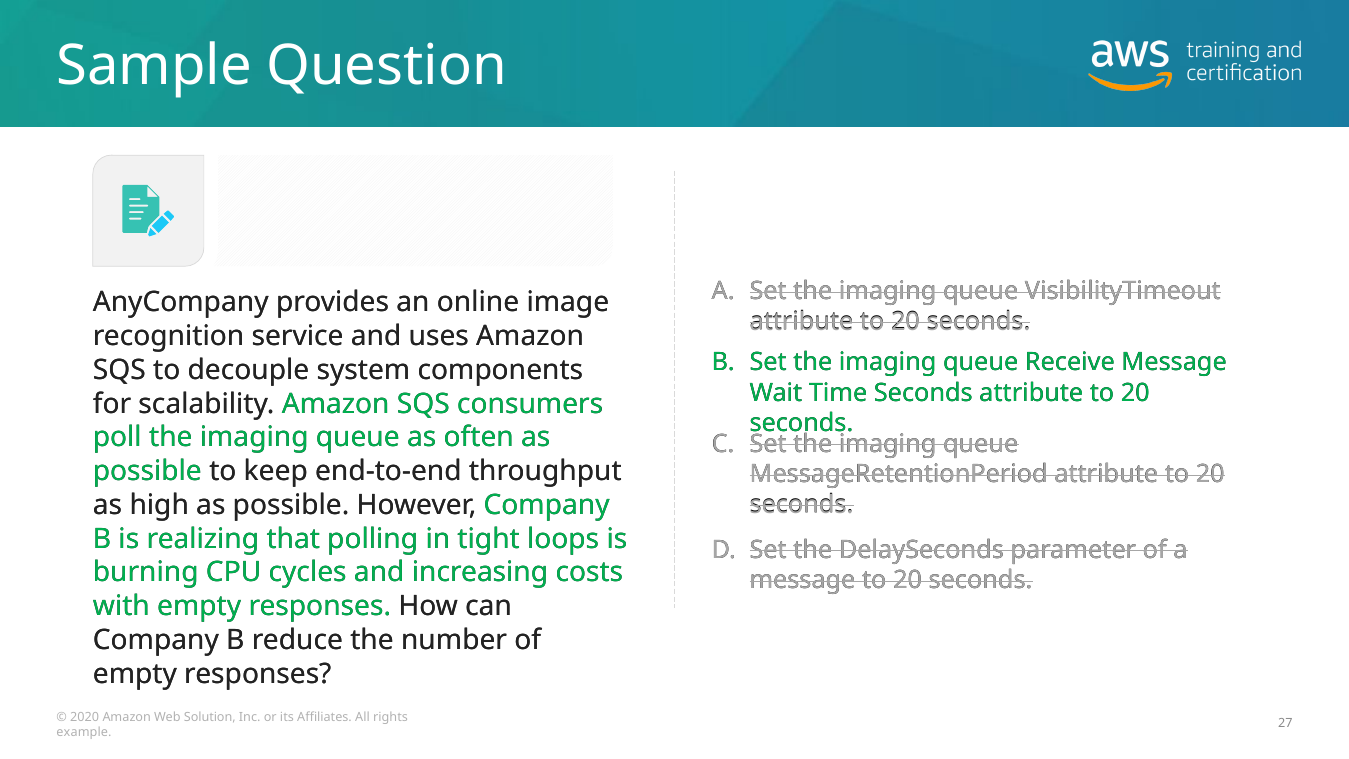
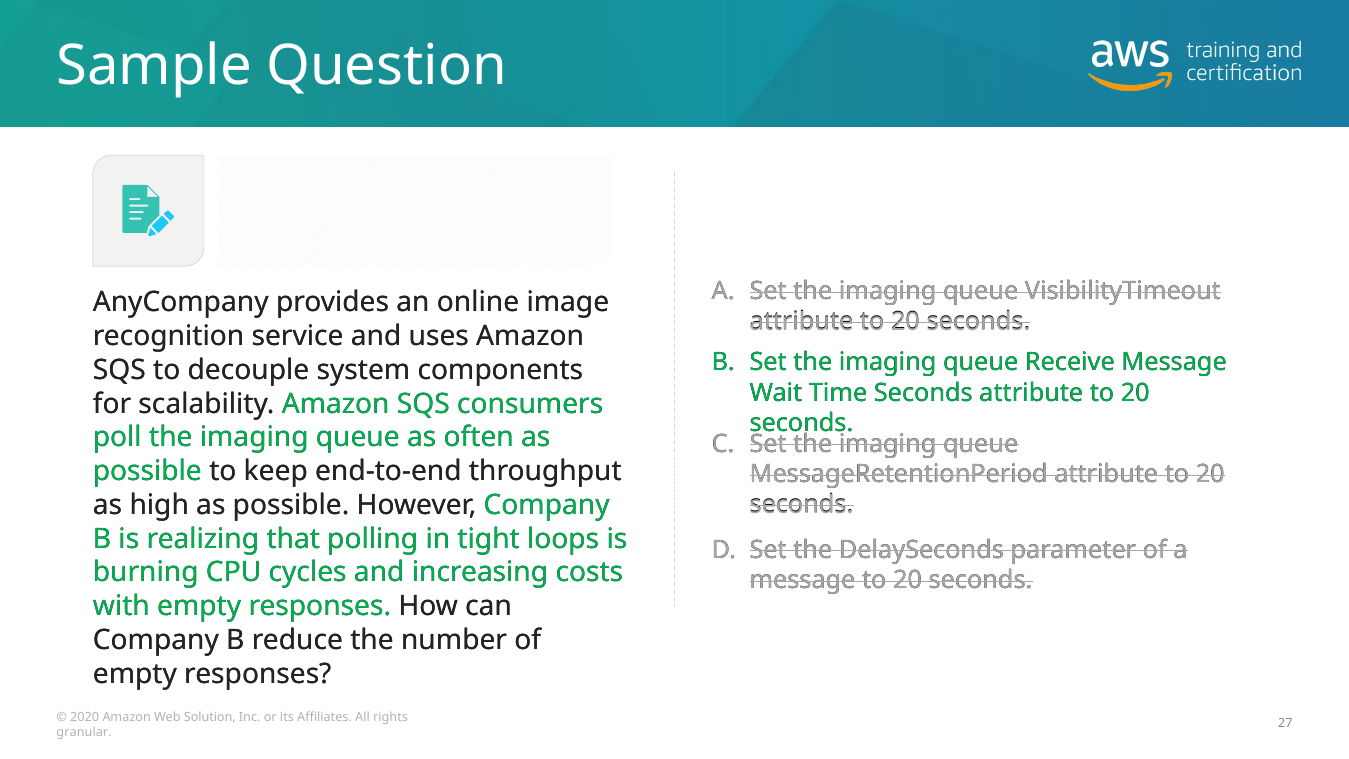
example: example -> granular
